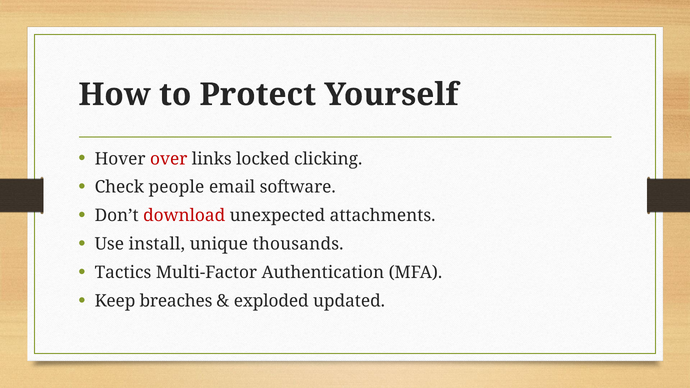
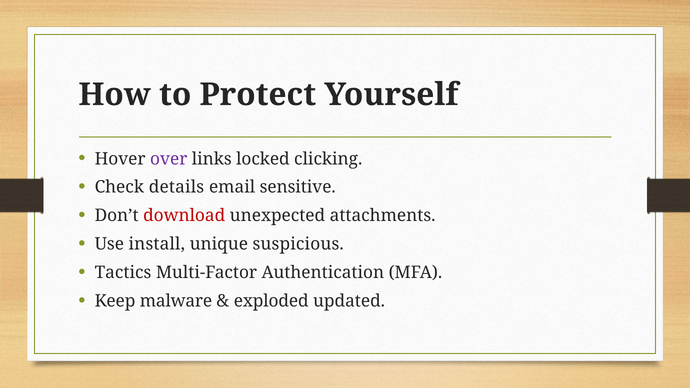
over colour: red -> purple
people: people -> details
software: software -> sensitive
thousands: thousands -> suspicious
breaches: breaches -> malware
